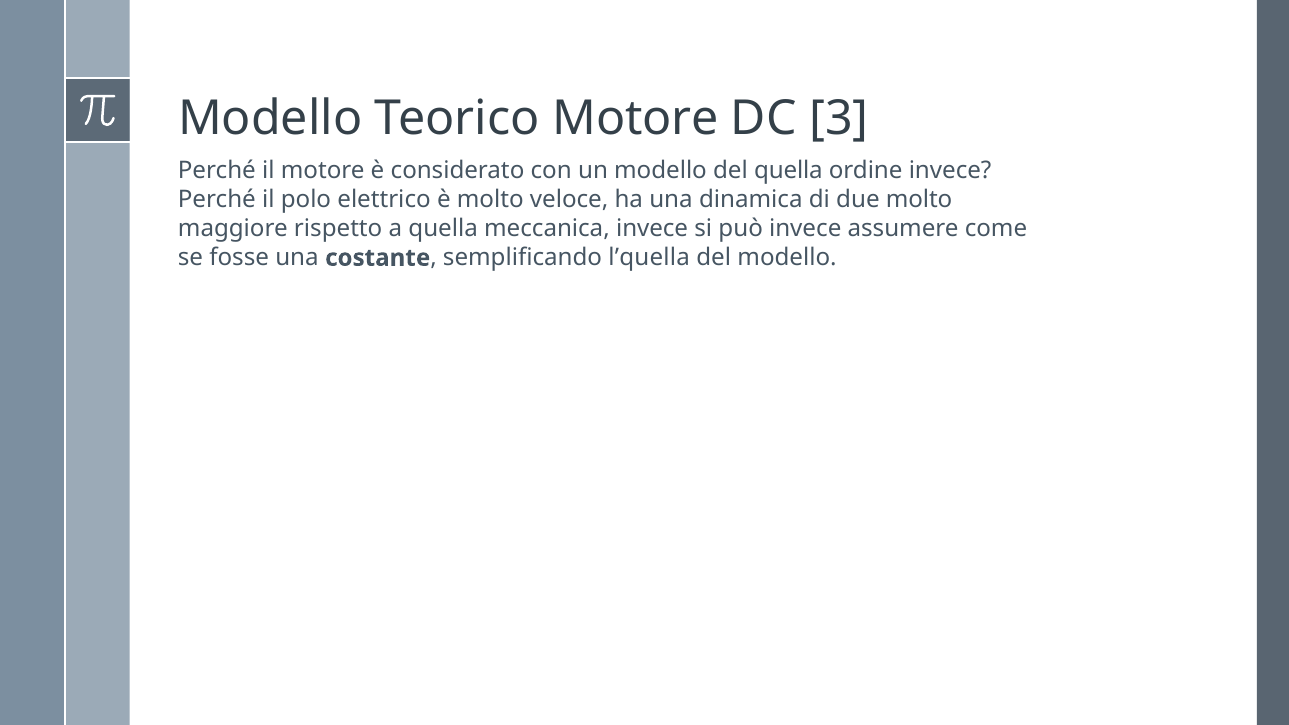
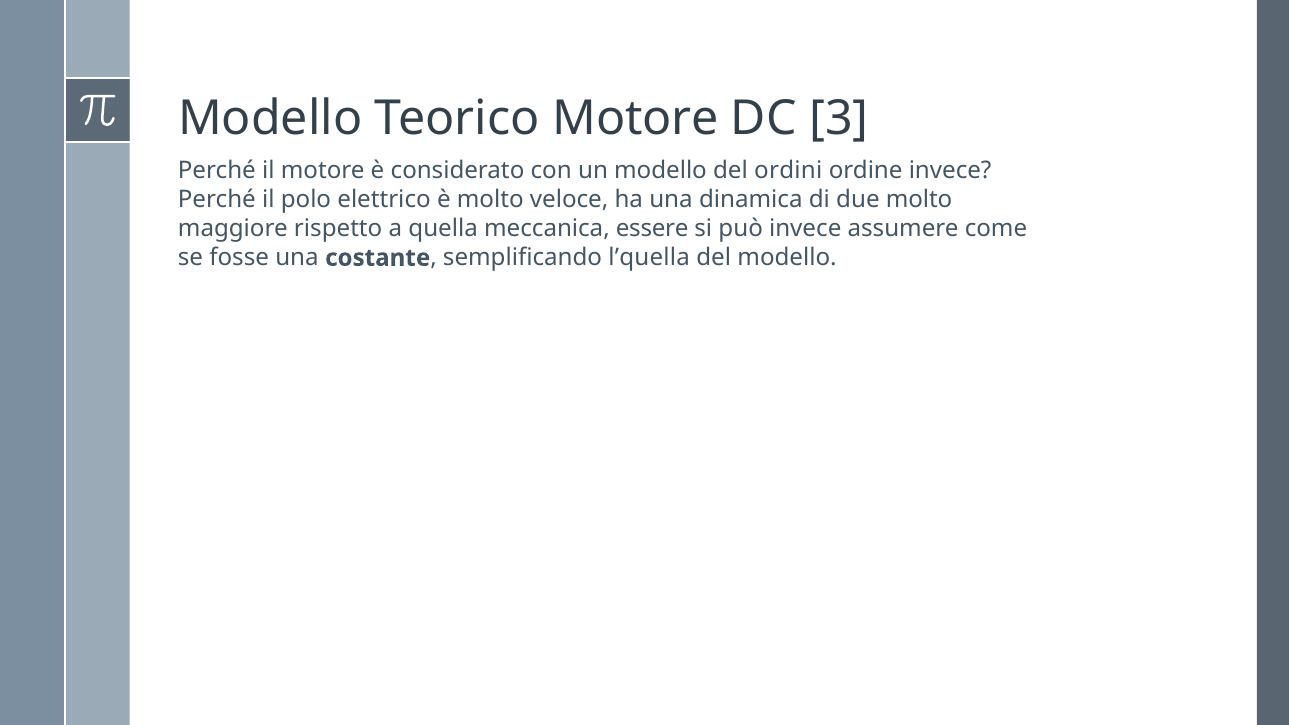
del quella: quella -> ordini
meccanica invece: invece -> essere
